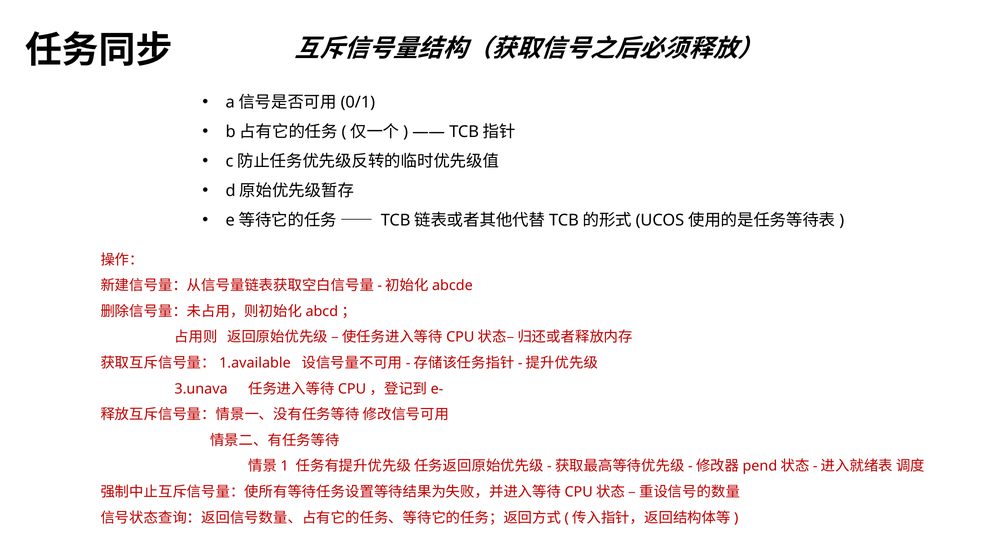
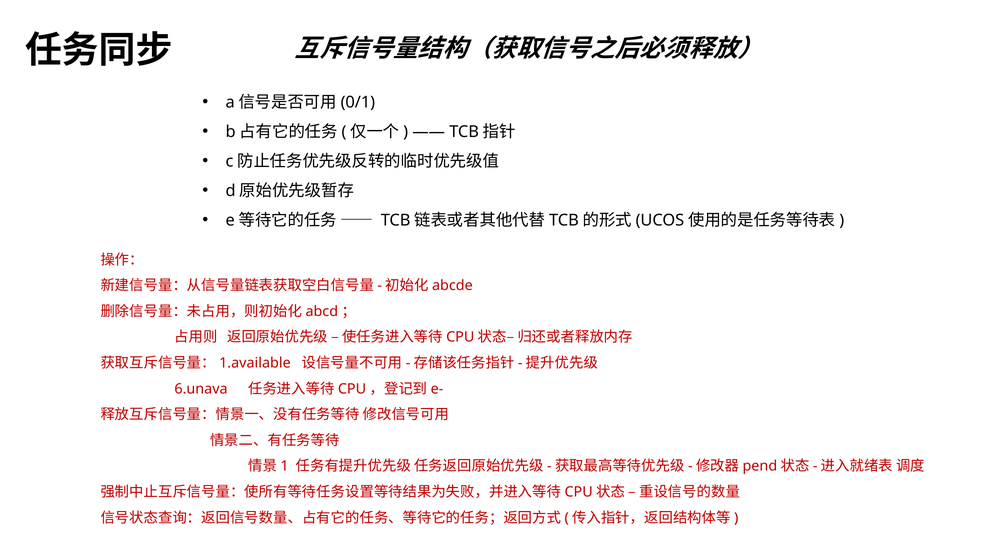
3.unava: 3.unava -> 6.unava
